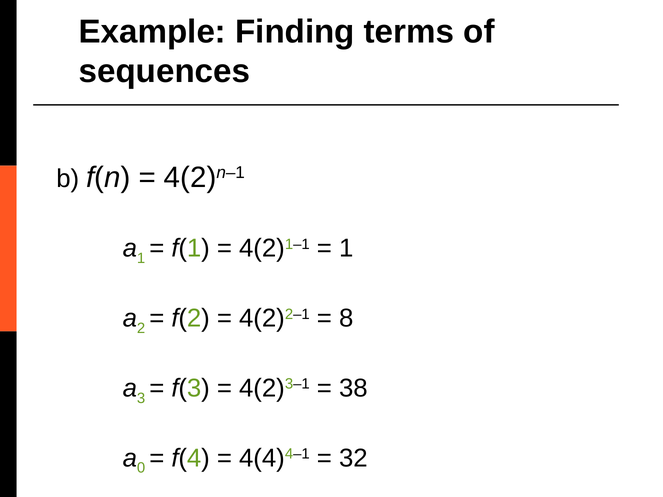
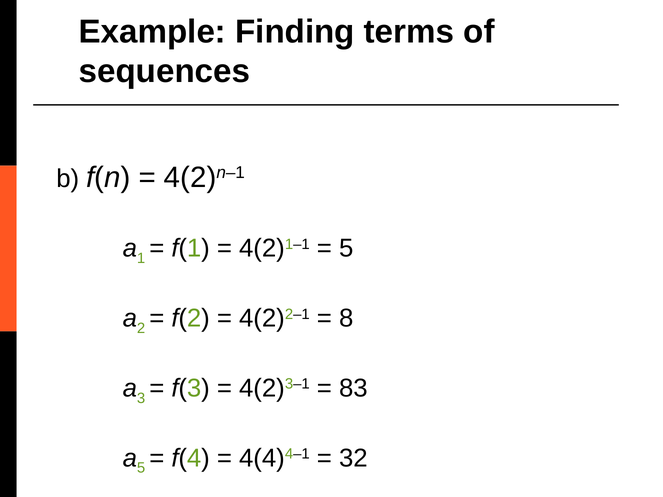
1 at (346, 249): 1 -> 5
38: 38 -> 83
0 at (141, 468): 0 -> 5
